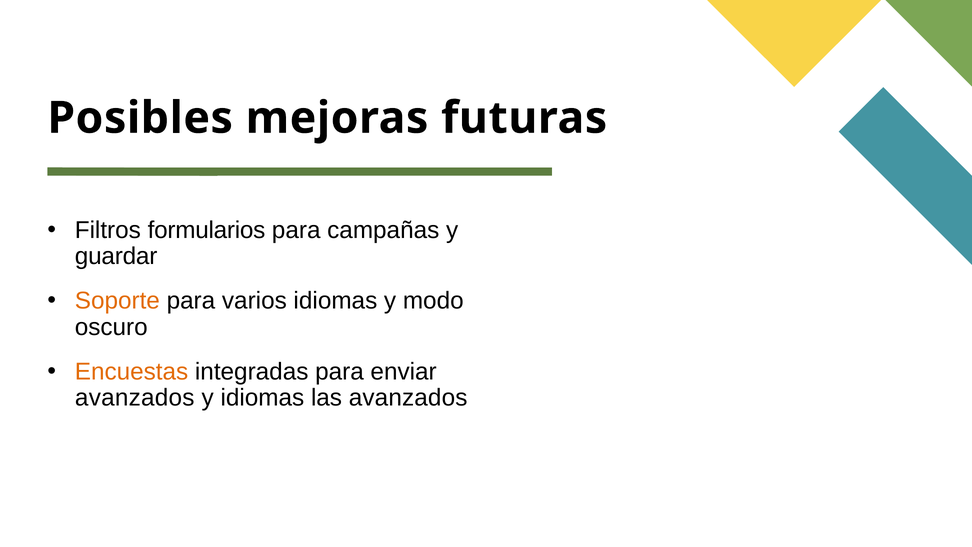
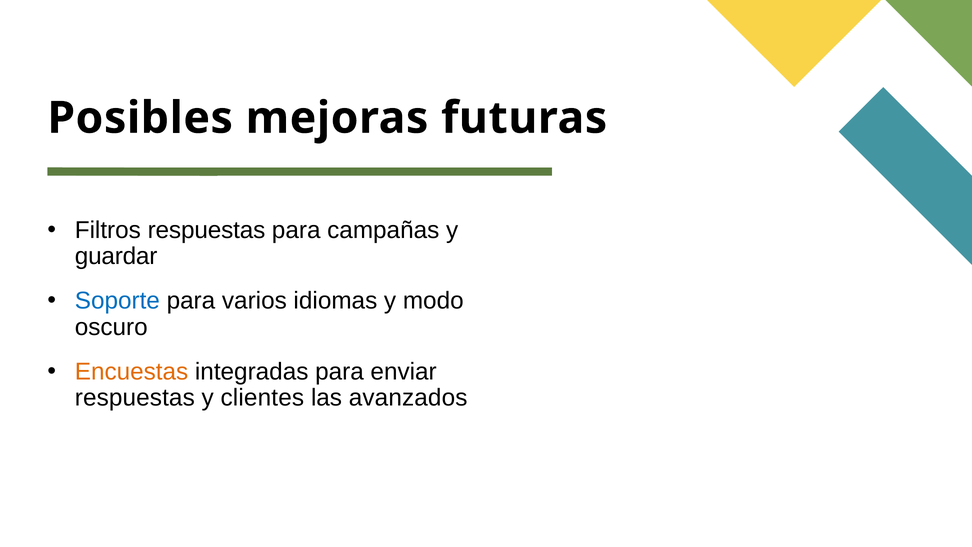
Filtros formularios: formularios -> respuestas
Soporte colour: orange -> blue
avanzados at (135, 398): avanzados -> respuestas
y idiomas: idiomas -> clientes
